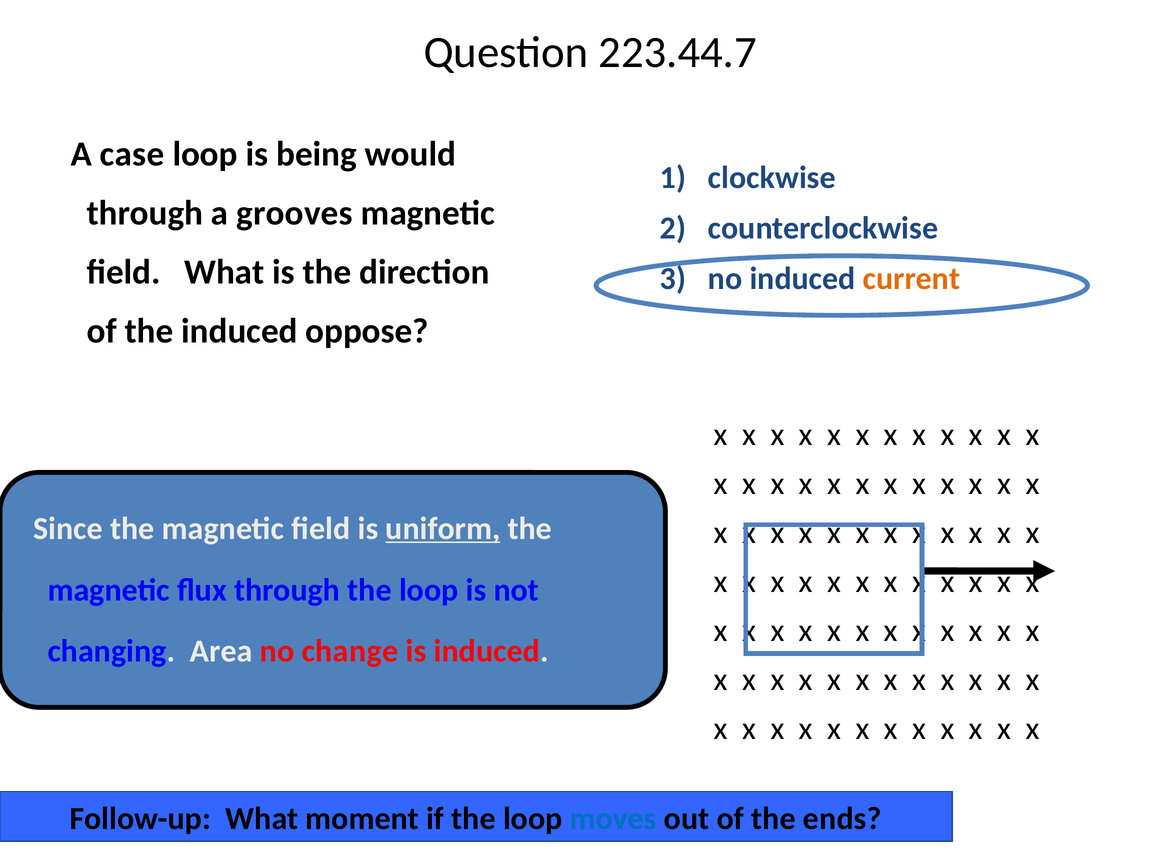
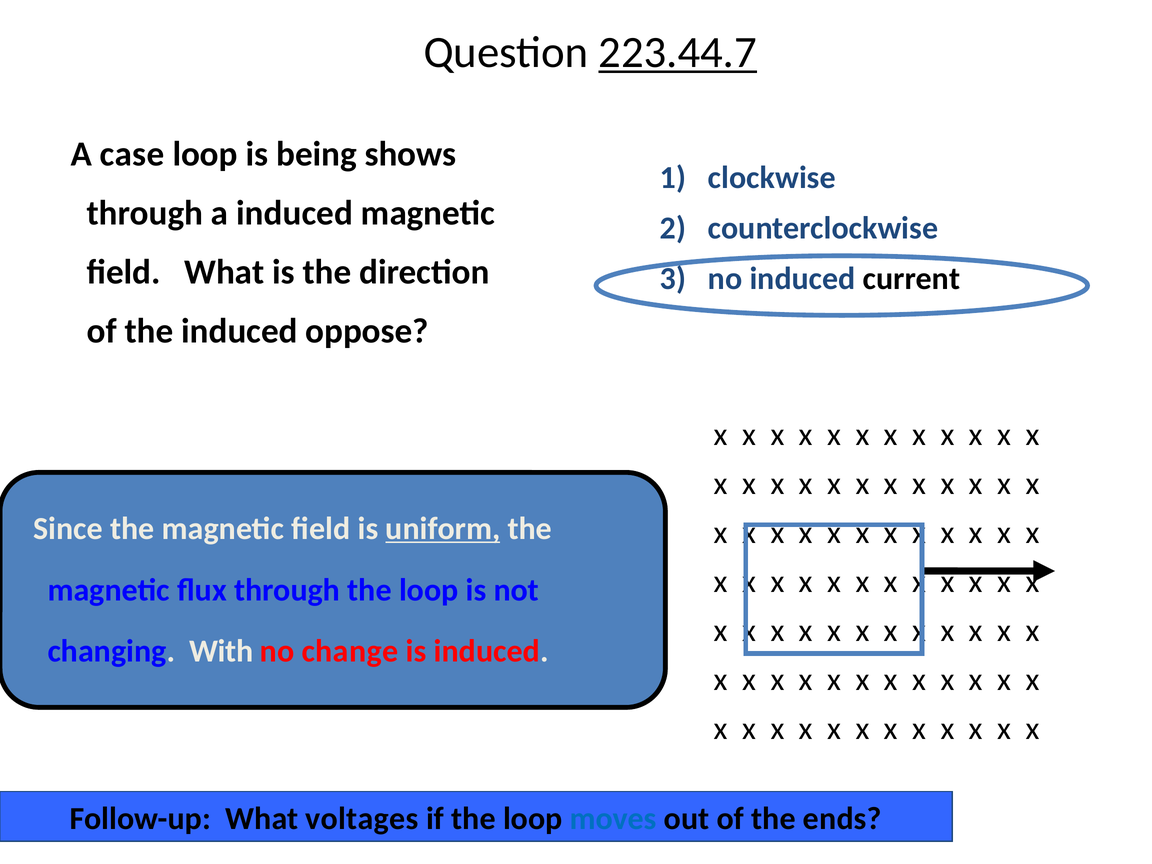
223.44.7 underline: none -> present
would: would -> shows
a grooves: grooves -> induced
current colour: orange -> black
Area: Area -> With
moment: moment -> voltages
